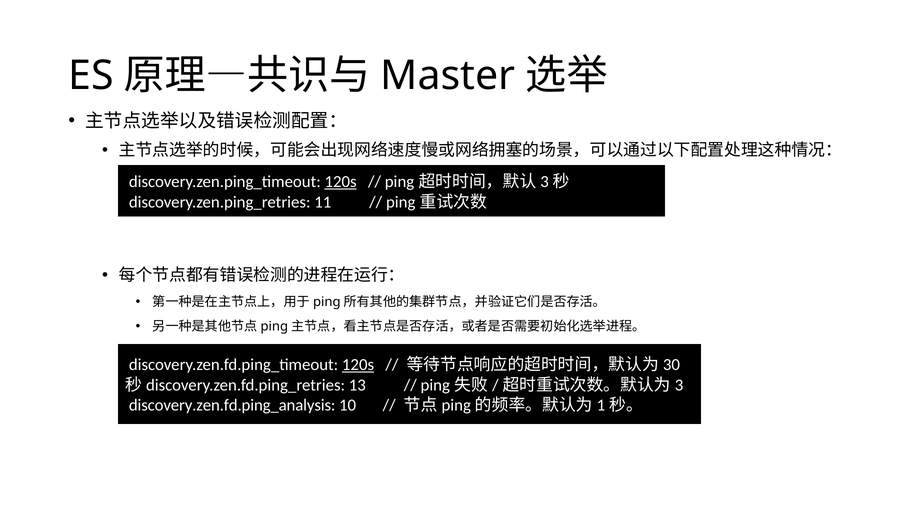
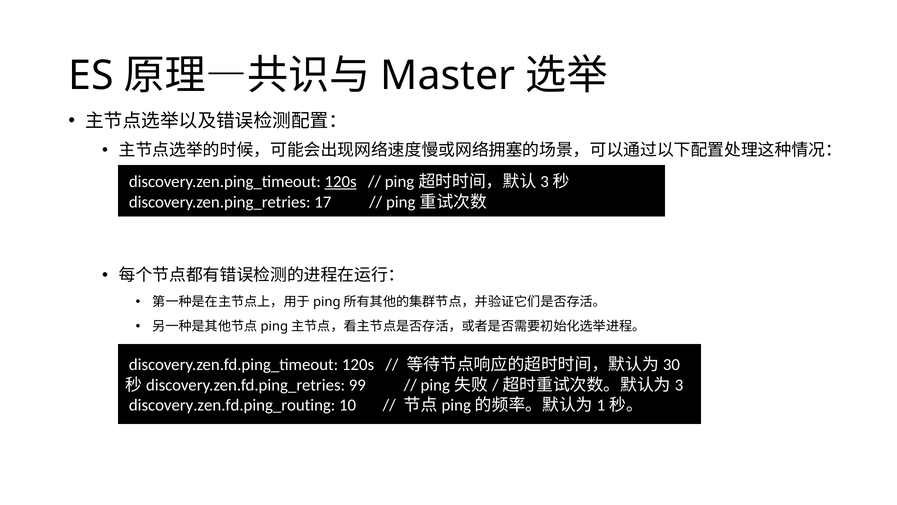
11: 11 -> 17
120s at (358, 365) underline: present -> none
13: 13 -> 99
discovery.zen.fd.ping_analysis: discovery.zen.fd.ping_analysis -> discovery.zen.fd.ping_routing
